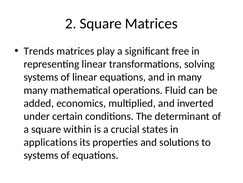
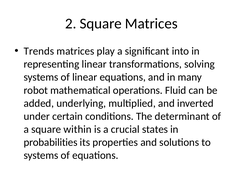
free: free -> into
many at (36, 90): many -> robot
economics: economics -> underlying
applications: applications -> probabilities
